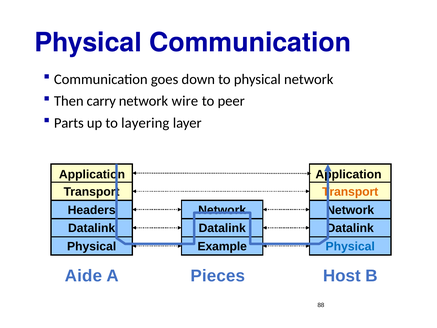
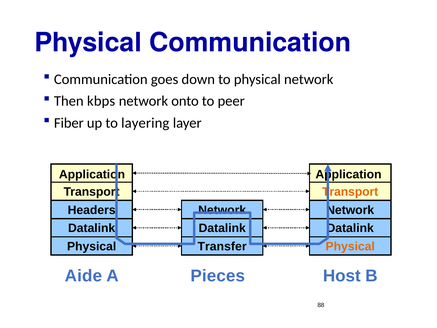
carry: carry -> kbps
wire: wire -> onto
Parts: Parts -> Fiber
Example: Example -> Transfer
Physical at (350, 246) colour: blue -> orange
